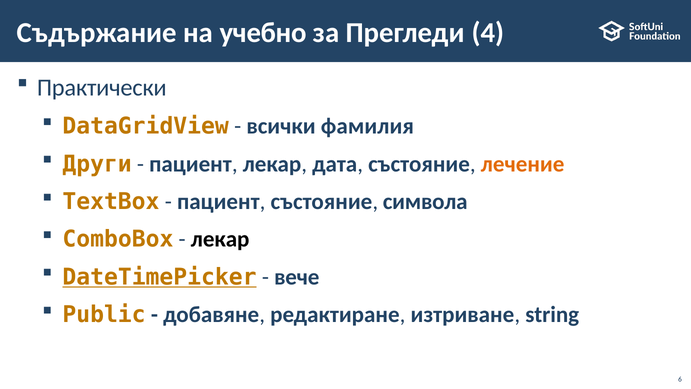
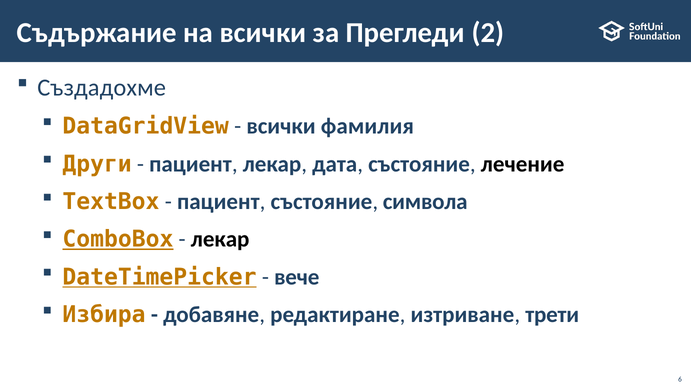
на учебно: учебно -> всички
4: 4 -> 2
Практически: Практически -> Създадохме
лечение colour: orange -> black
ComboBox underline: none -> present
Public: Public -> Избира
string: string -> трети
